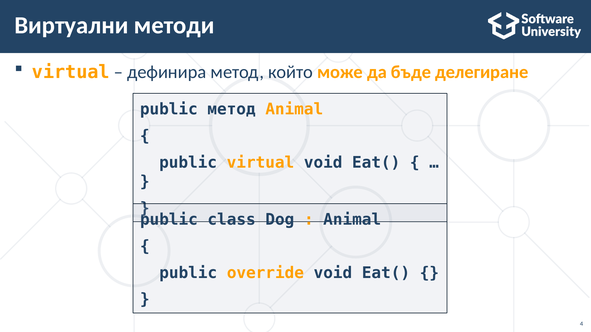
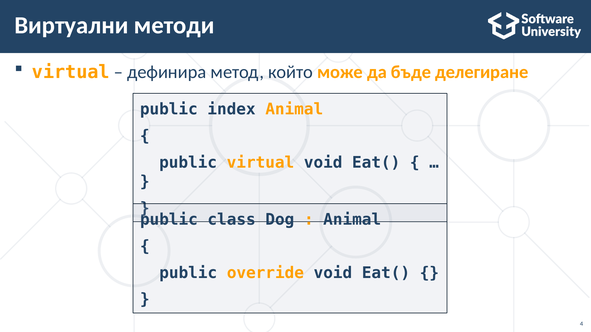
public метод: метод -> index
